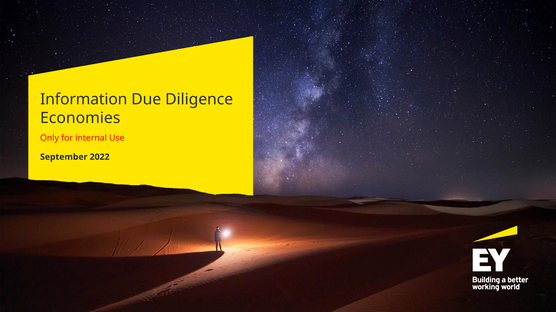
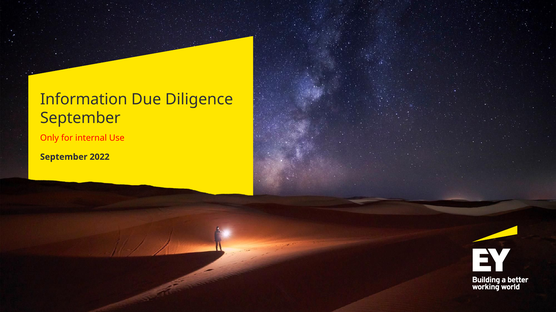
Economies at (80, 118): Economies -> September
